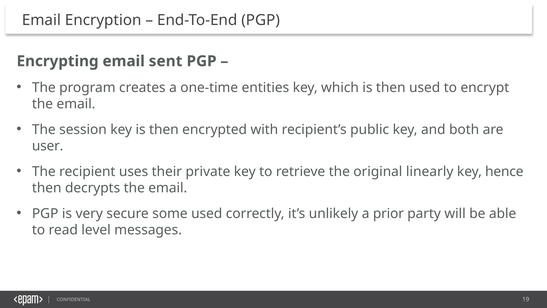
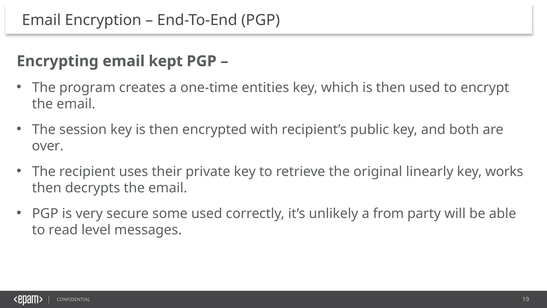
sent: sent -> kept
user: user -> over
hence: hence -> works
prior: prior -> from
